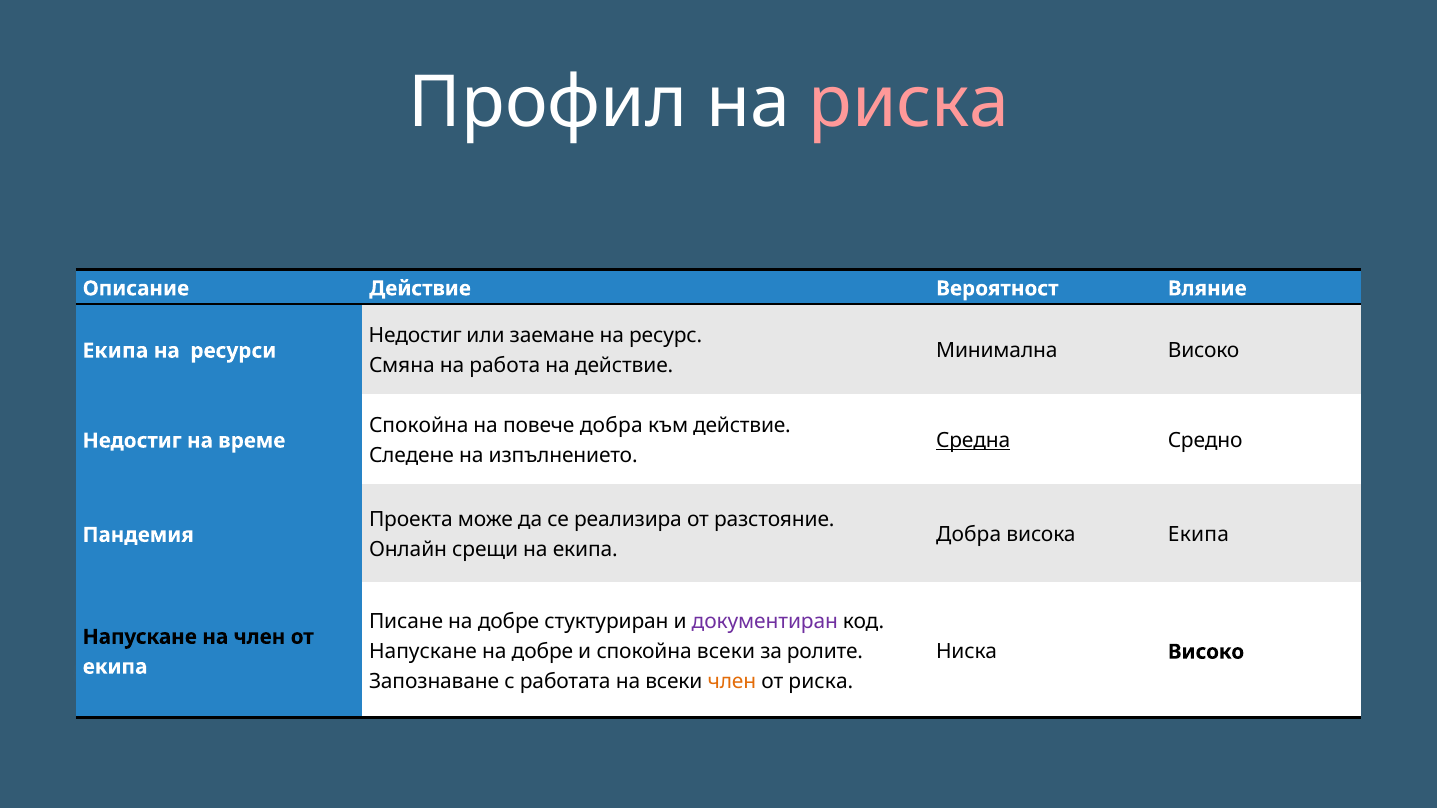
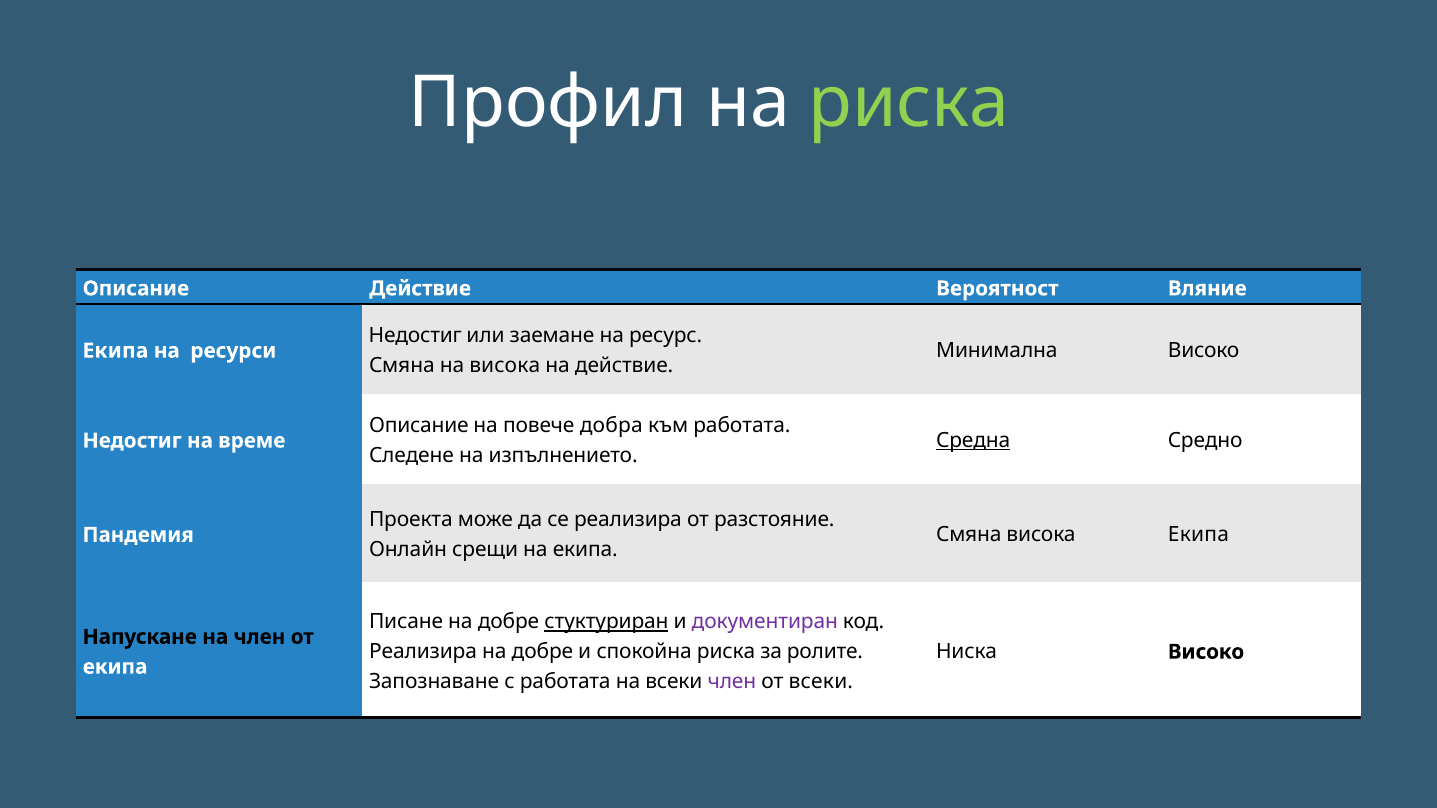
риска at (909, 103) colour: pink -> light green
на работа: работа -> висока
Спокойна at (419, 426): Спокойна -> Описание
към действие: действие -> работата
Добра at (969, 535): Добра -> Смяна
стуктуриран underline: none -> present
Напускане at (423, 652): Напускане -> Реализира
спокойна всеки: всеки -> риска
член at (732, 682) colour: orange -> purple
от риска: риска -> всеки
